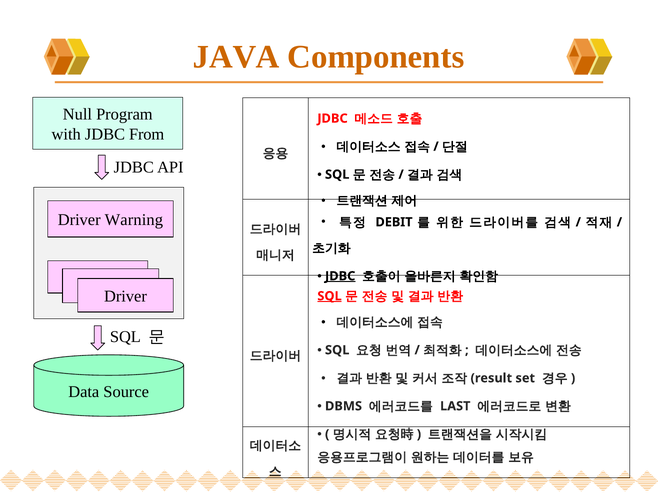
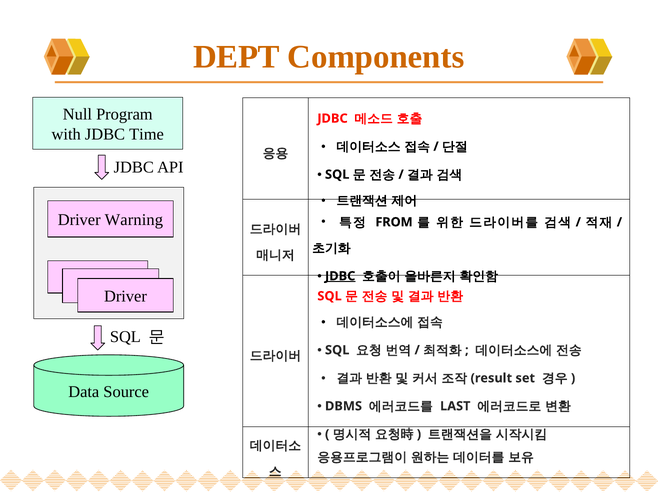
JAVA: JAVA -> DEPT
From: From -> Time
DEBIT: DEBIT -> FROM
SQL at (330, 296) underline: present -> none
